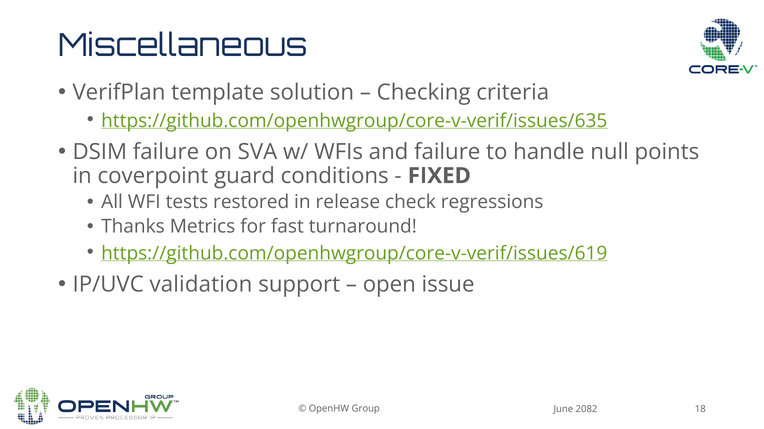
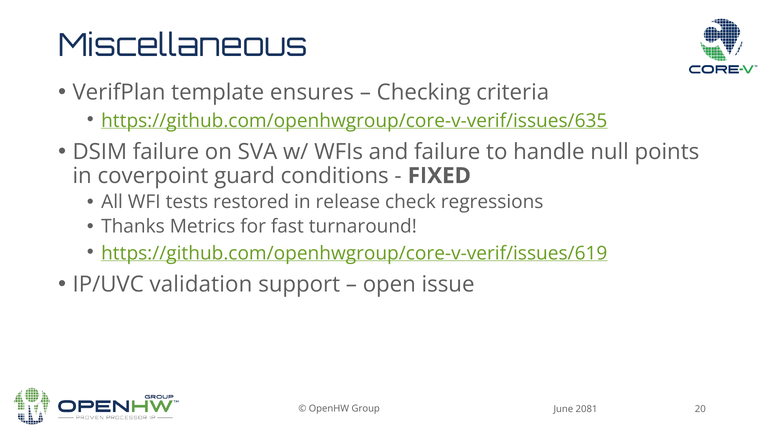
solution: solution -> ensures
18: 18 -> 20
2082: 2082 -> 2081
